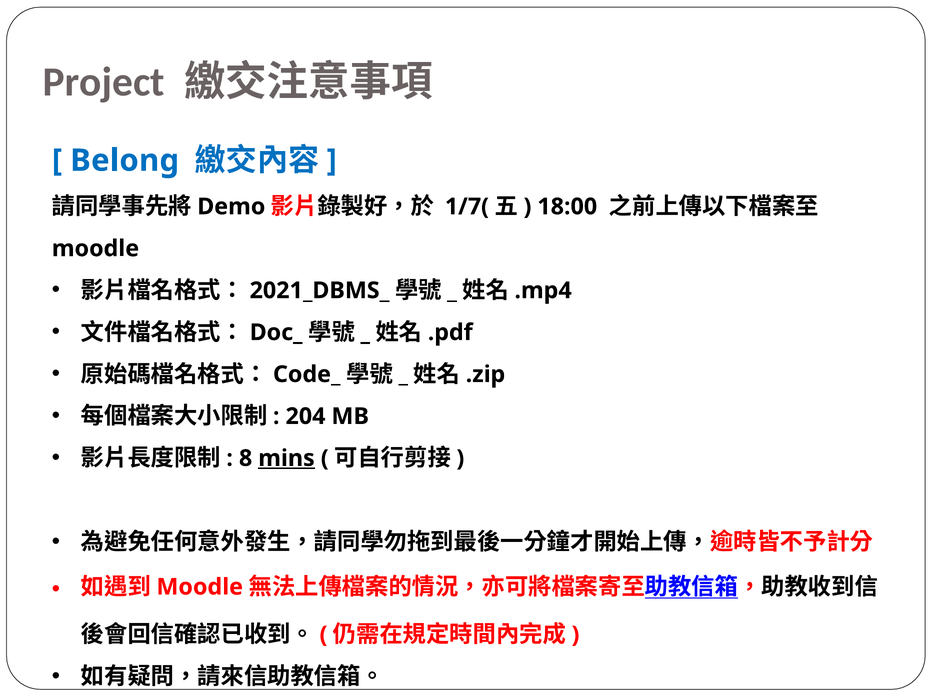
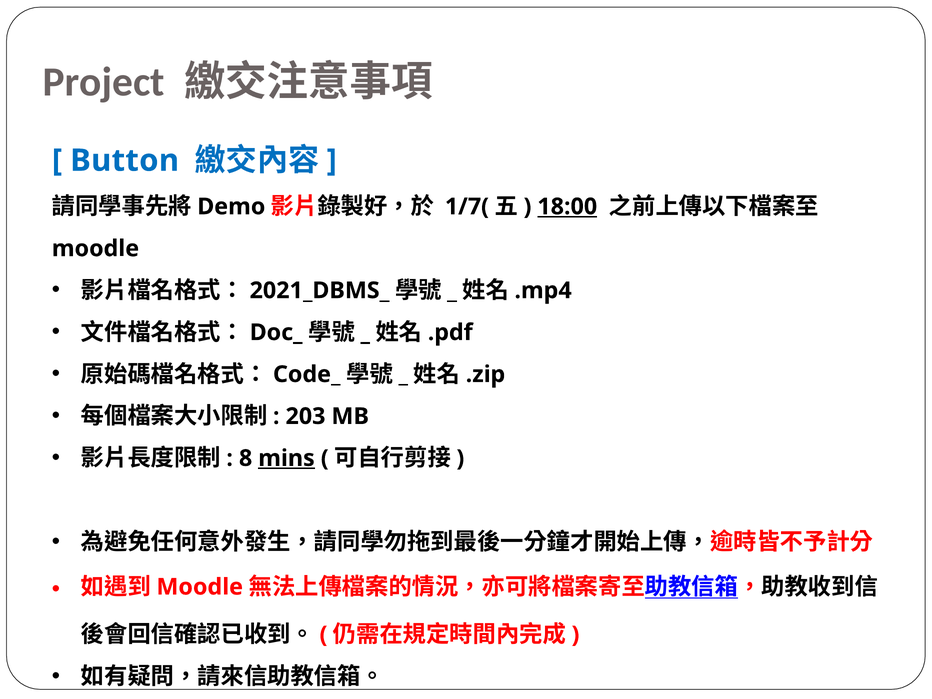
Belong: Belong -> Button
18:00 underline: none -> present
204: 204 -> 203
